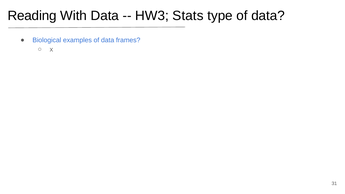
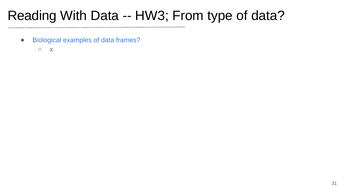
Stats: Stats -> From
